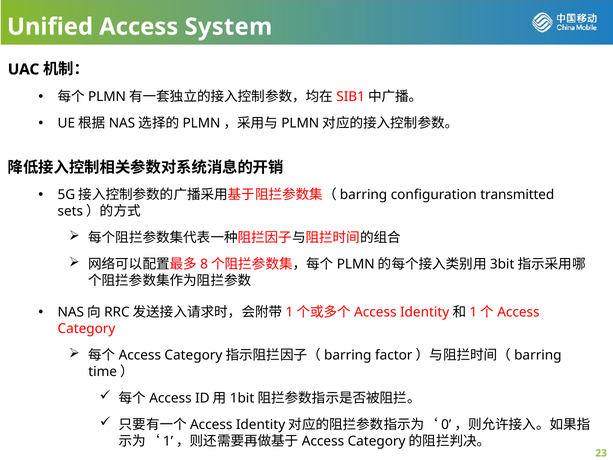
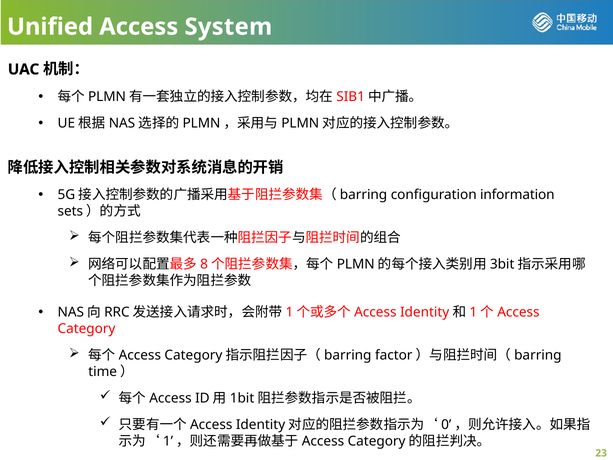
transmitted: transmitted -> information
